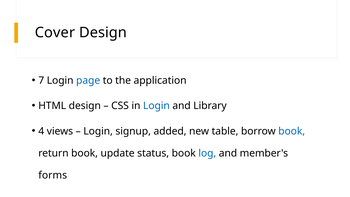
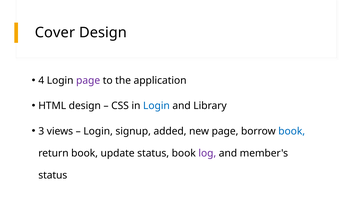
7: 7 -> 4
page at (88, 80) colour: blue -> purple
4: 4 -> 3
new table: table -> page
log colour: blue -> purple
forms at (53, 175): forms -> status
